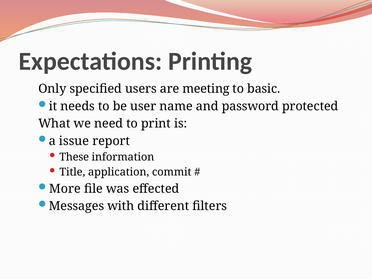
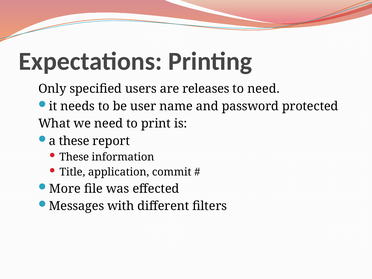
meeting: meeting -> releases
to basic: basic -> need
a issue: issue -> these
